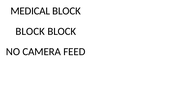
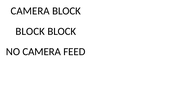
MEDICAL at (30, 11): MEDICAL -> CAMERA
